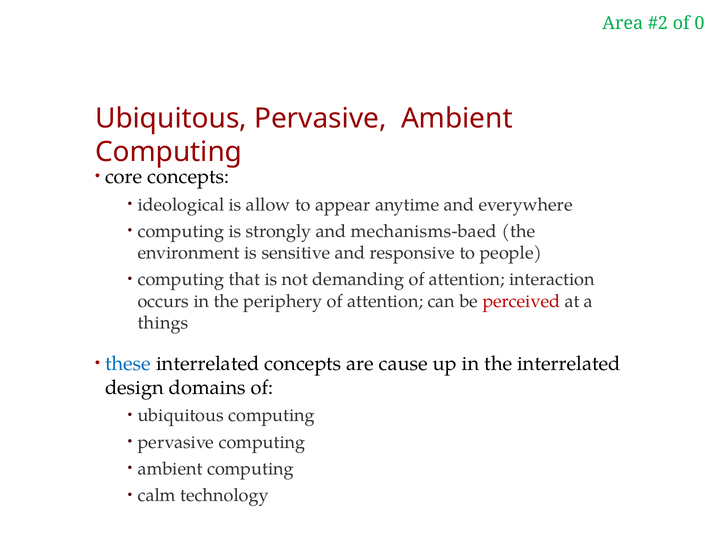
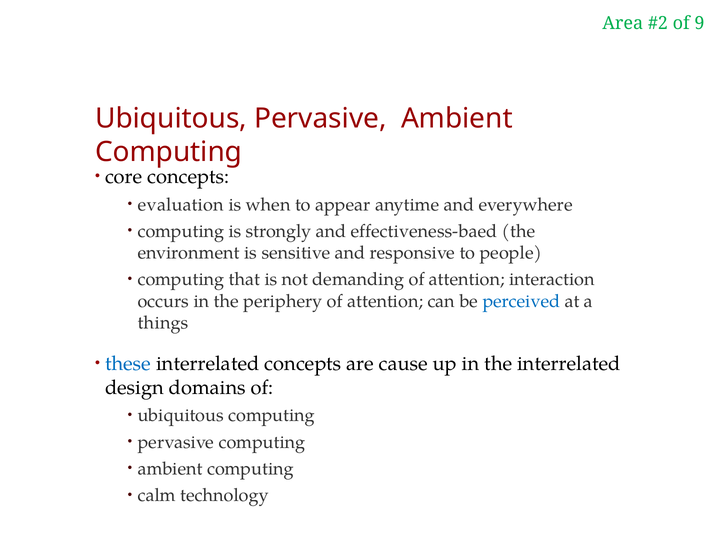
0: 0 -> 9
ideological: ideological -> evaluation
allow: allow -> when
mechanisms-baed: mechanisms-baed -> effectiveness-baed
perceived colour: red -> blue
